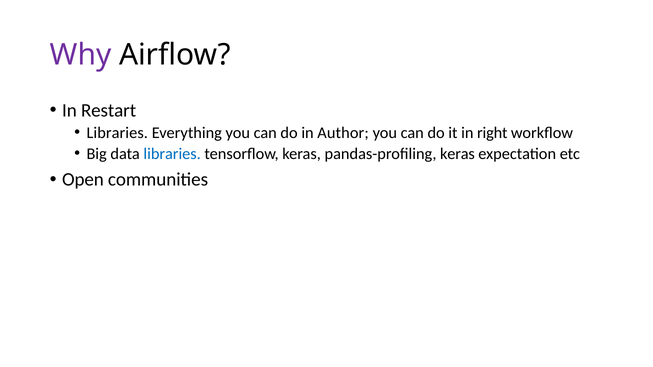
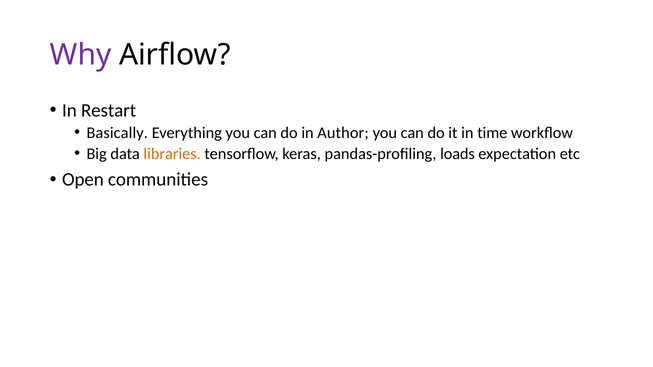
Libraries at (117, 133): Libraries -> Basically
right: right -> time
libraries at (172, 154) colour: blue -> orange
pandas-profiling keras: keras -> loads
